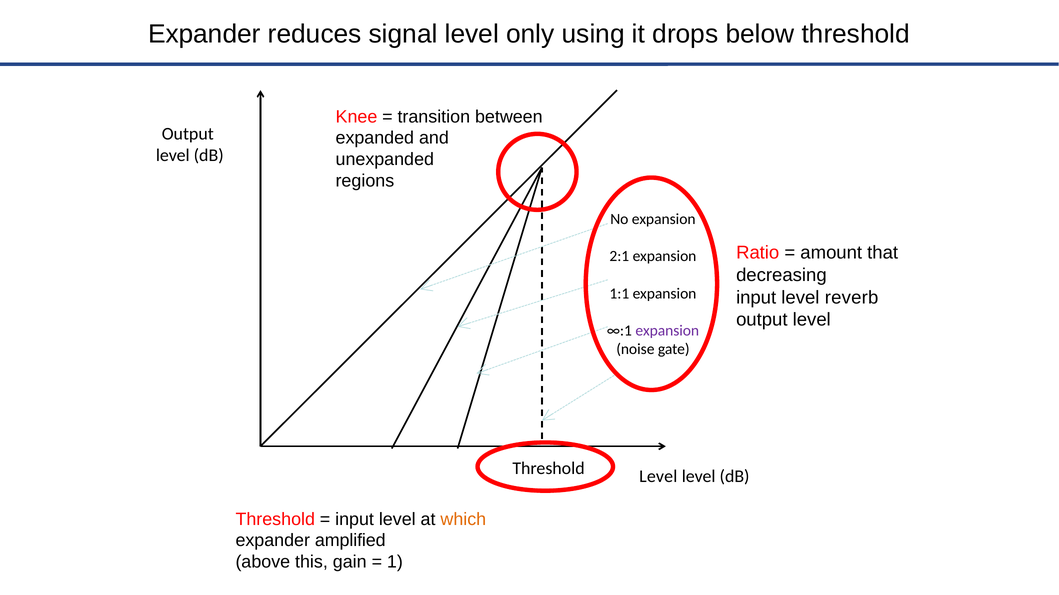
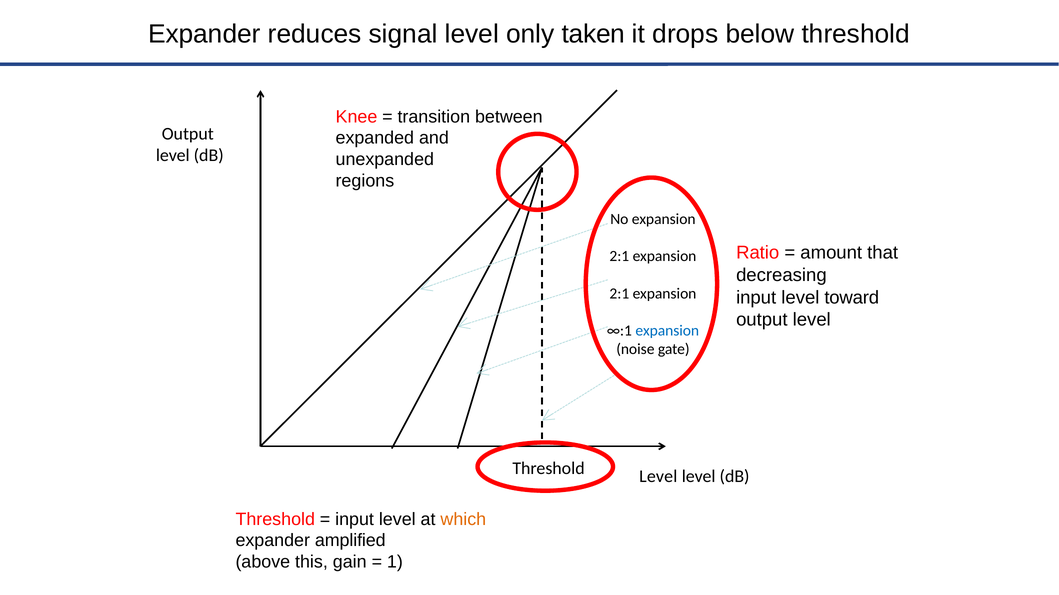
using: using -> taken
1:1 at (619, 294): 1:1 -> 2:1
reverb: reverb -> toward
expansion at (667, 331) colour: purple -> blue
